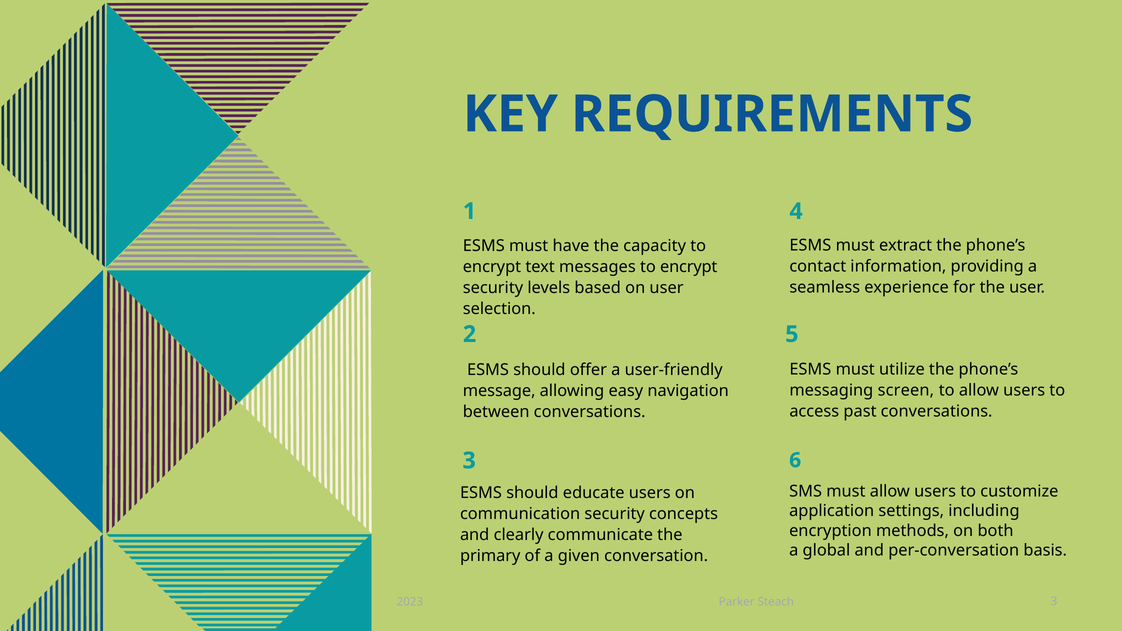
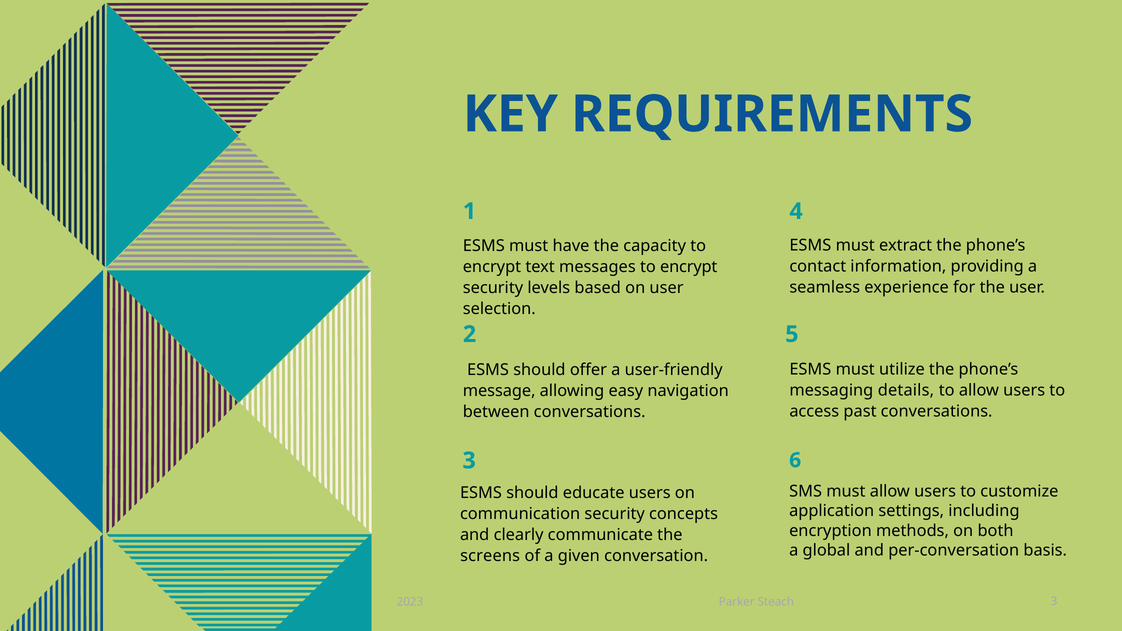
screen: screen -> details
primary: primary -> screens
